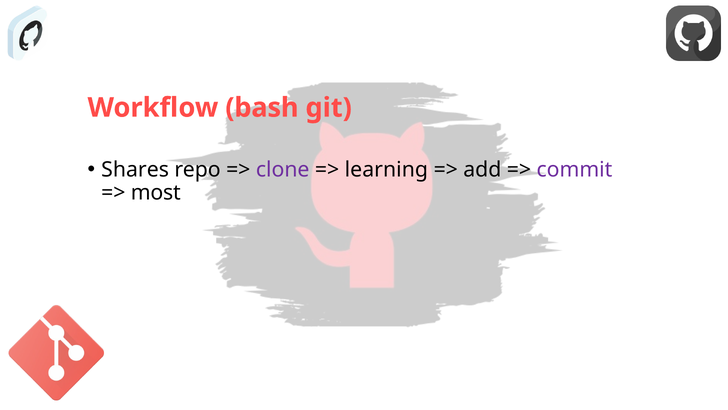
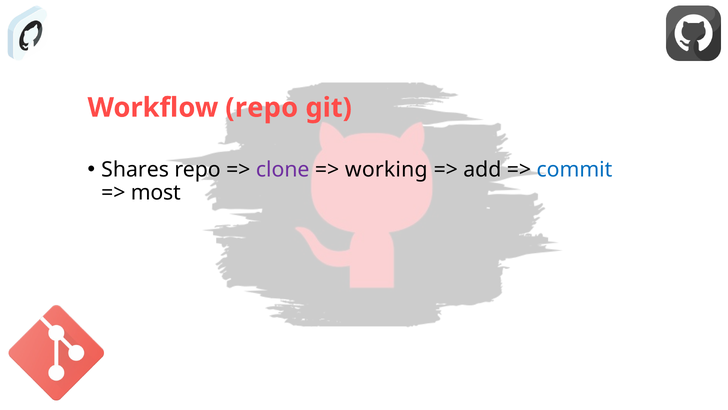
Workflow bash: bash -> repo
learning: learning -> working
commit colour: purple -> blue
